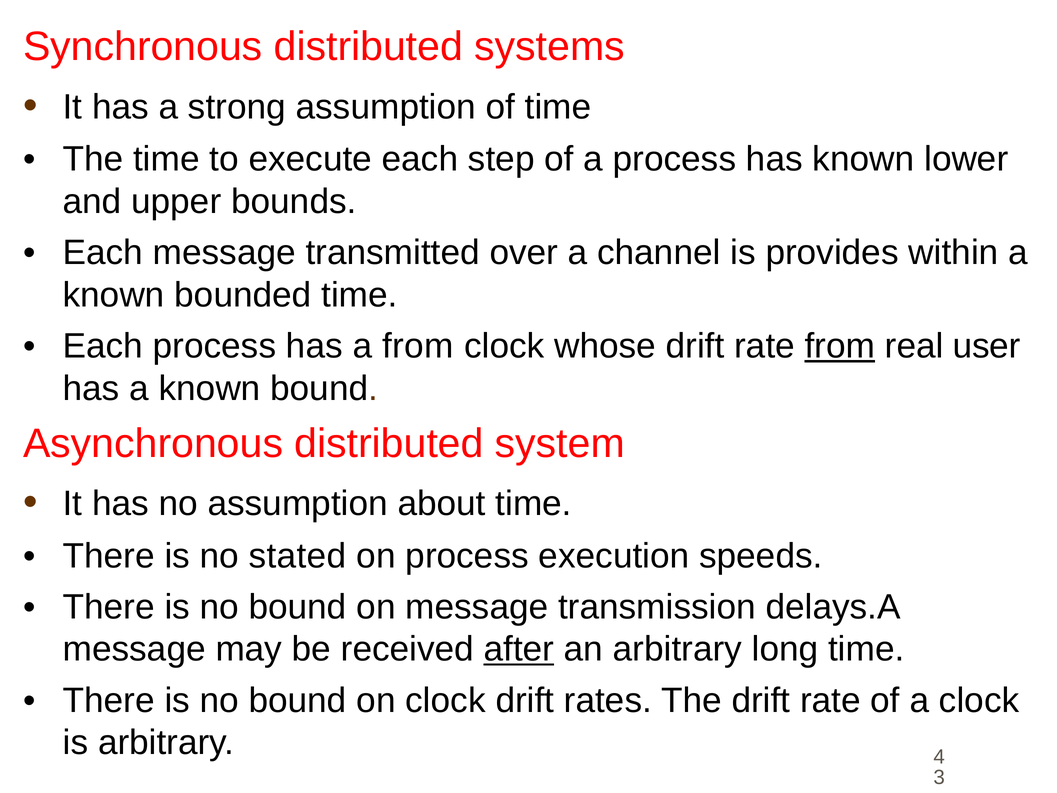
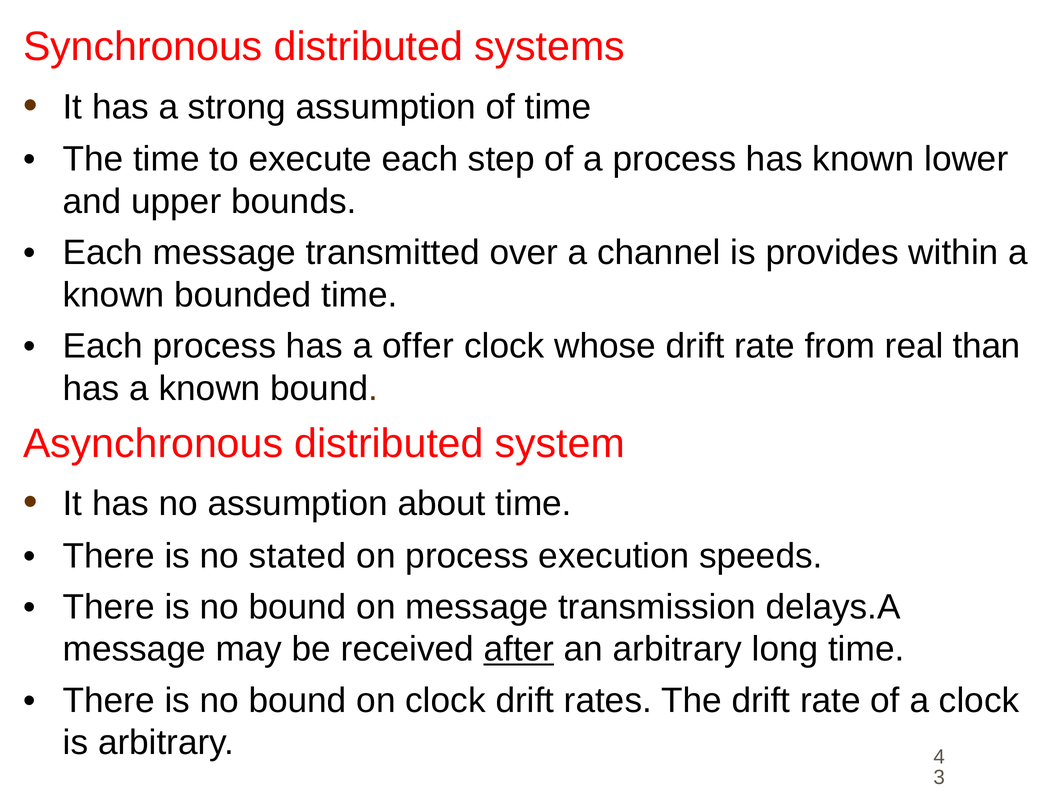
a from: from -> offer
from at (840, 346) underline: present -> none
user: user -> than
